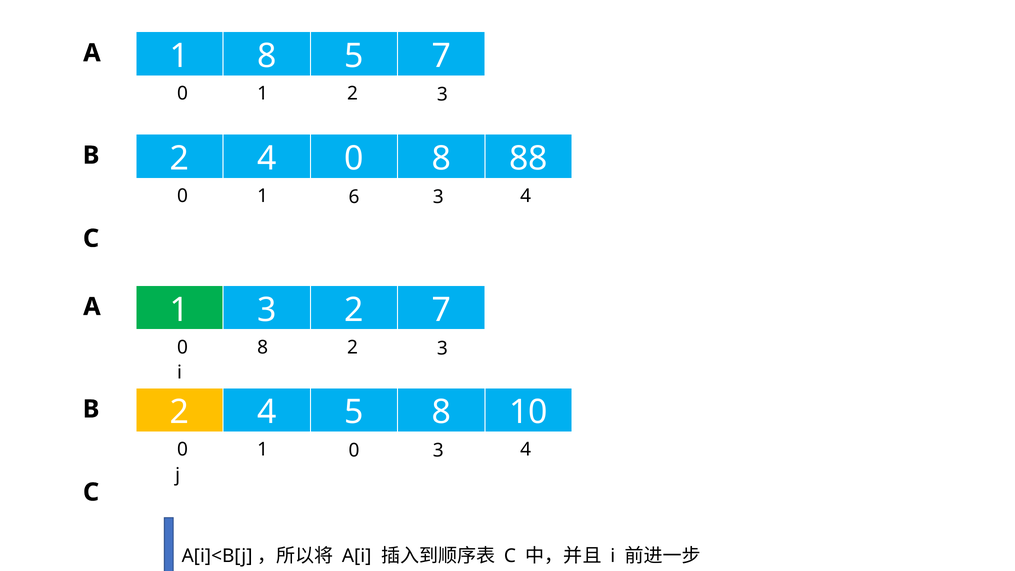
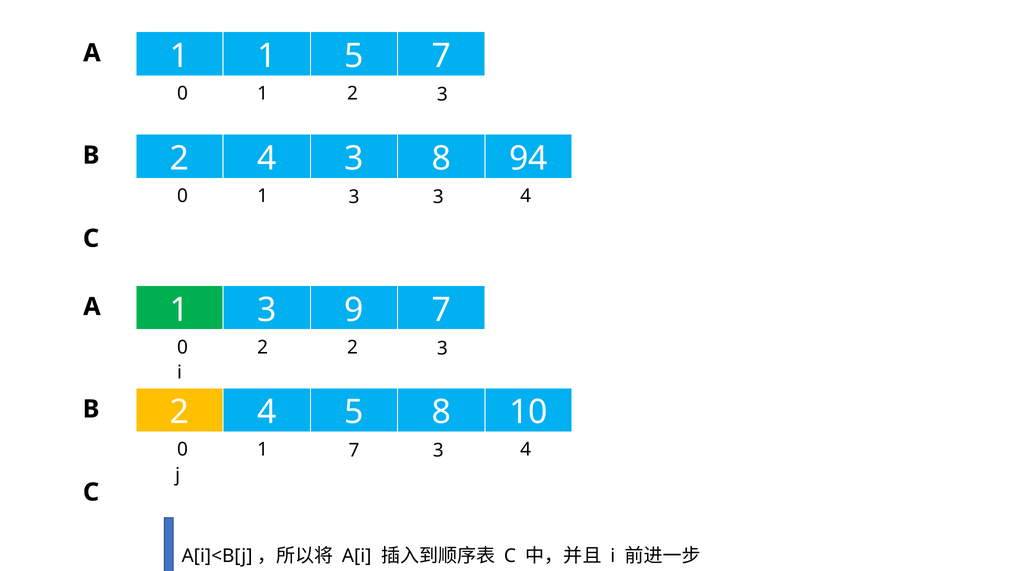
1 8: 8 -> 1
4 0: 0 -> 3
88: 88 -> 94
0 1 6: 6 -> 3
3 2: 2 -> 9
8 at (263, 347): 8 -> 2
1 0: 0 -> 7
